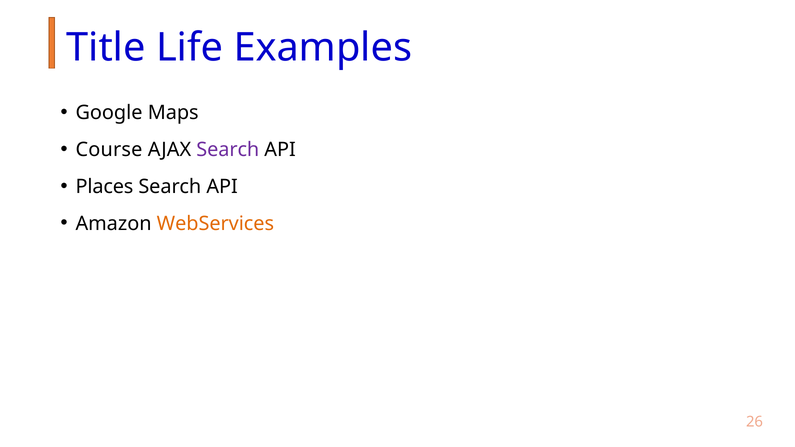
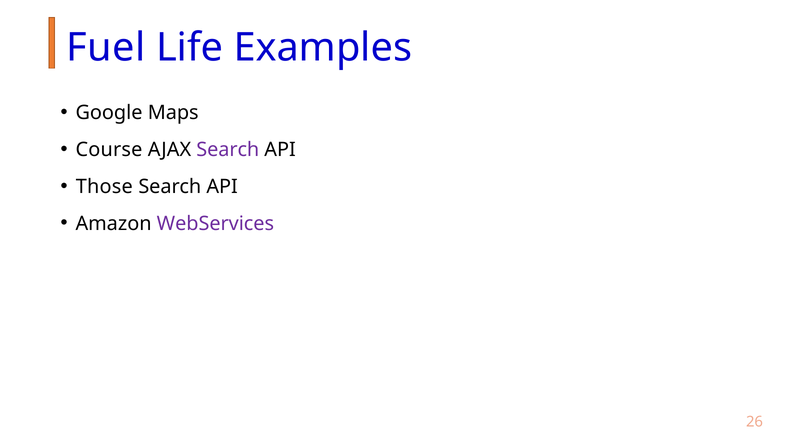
Title: Title -> Fuel
Places: Places -> Those
WebServices colour: orange -> purple
